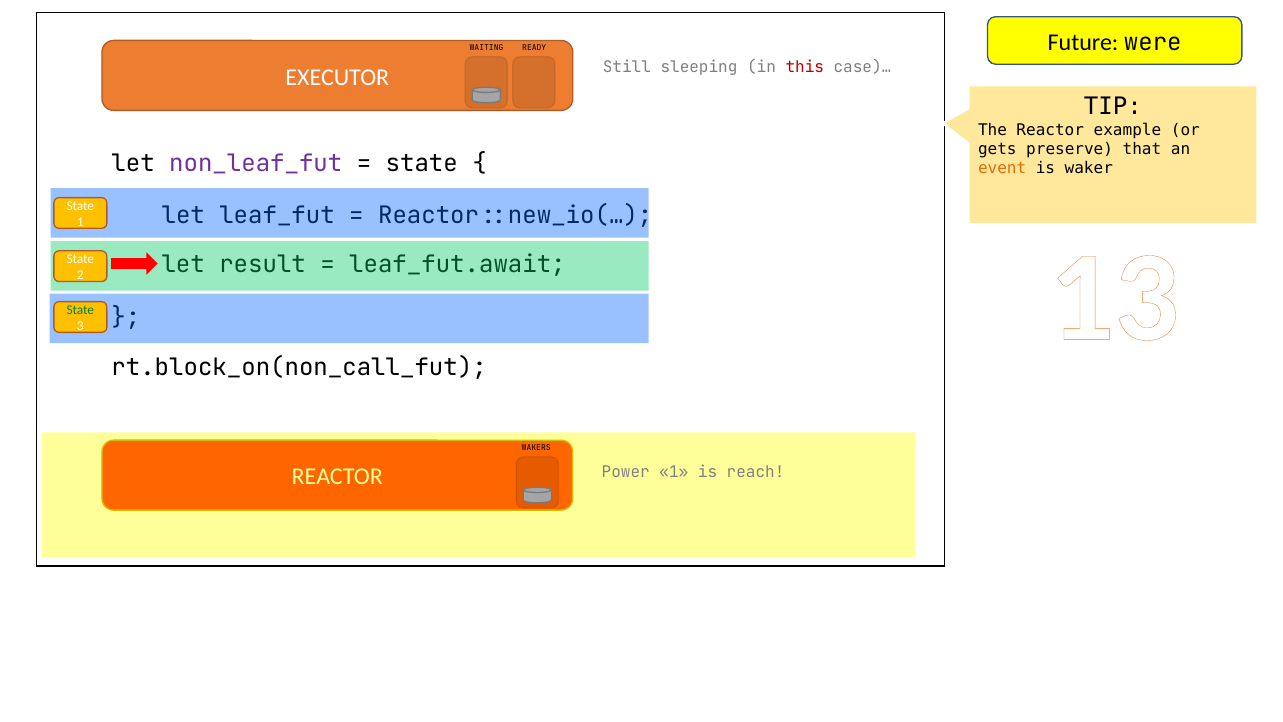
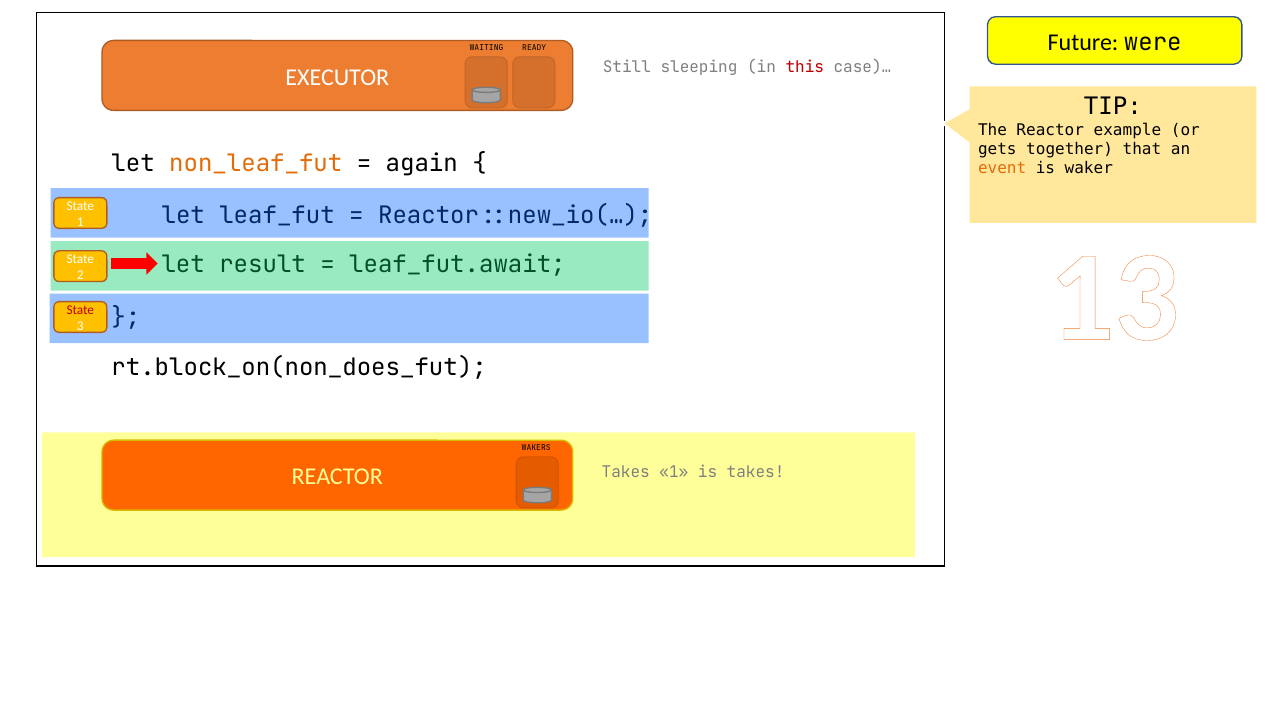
preserve: preserve -> together
non_leaf_fut colour: purple -> orange
state at (422, 164): state -> again
State at (80, 310) colour: green -> red
rt.block_on(non_call_fut: rt.block_on(non_call_fut -> rt.block_on(non_does_fut
Power at (626, 472): Power -> Takes
is reach: reach -> takes
